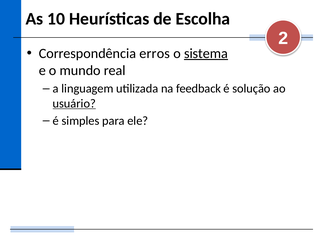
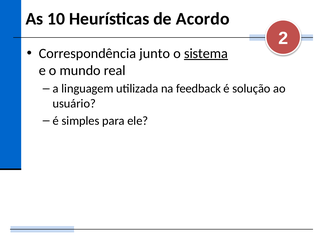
Escolha: Escolha -> Acordo
erros: erros -> junto
usuário underline: present -> none
